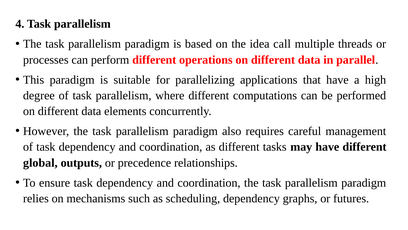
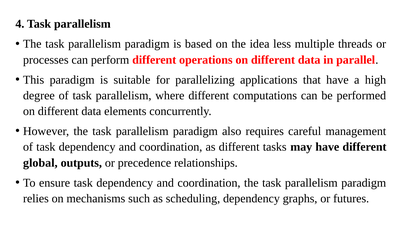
call: call -> less
